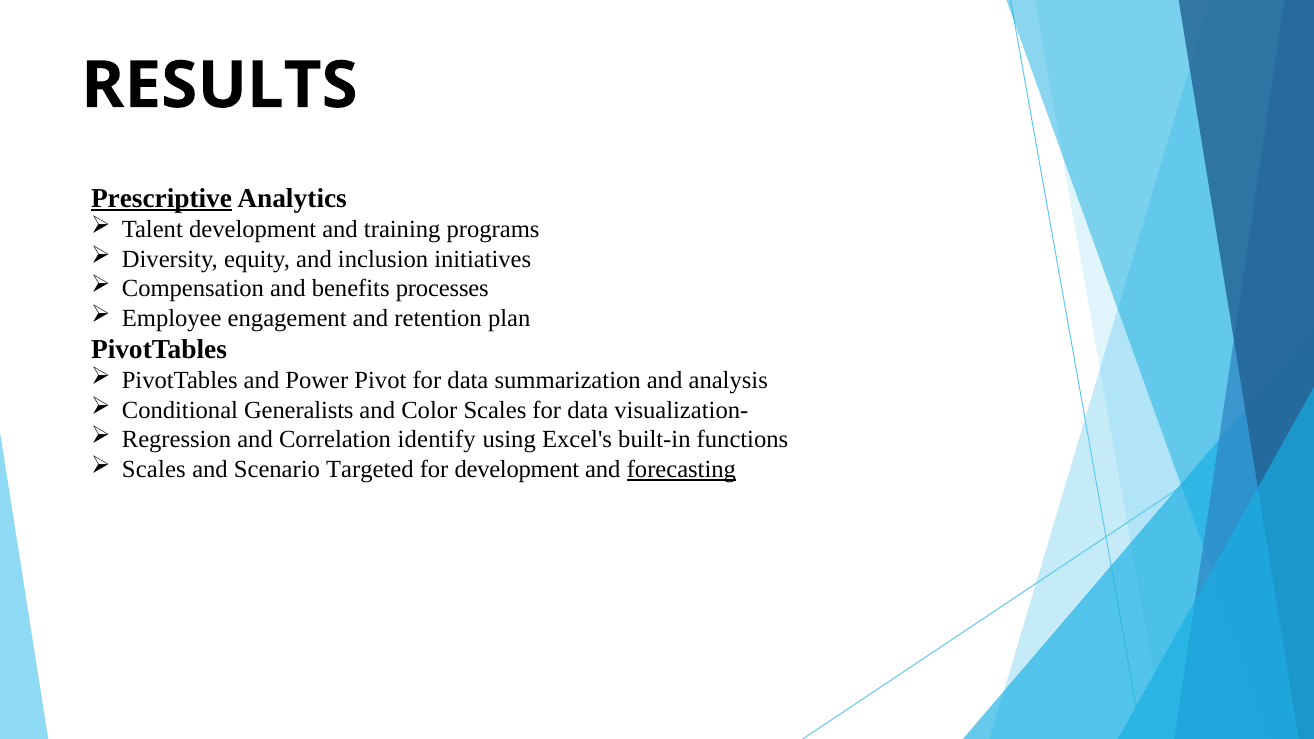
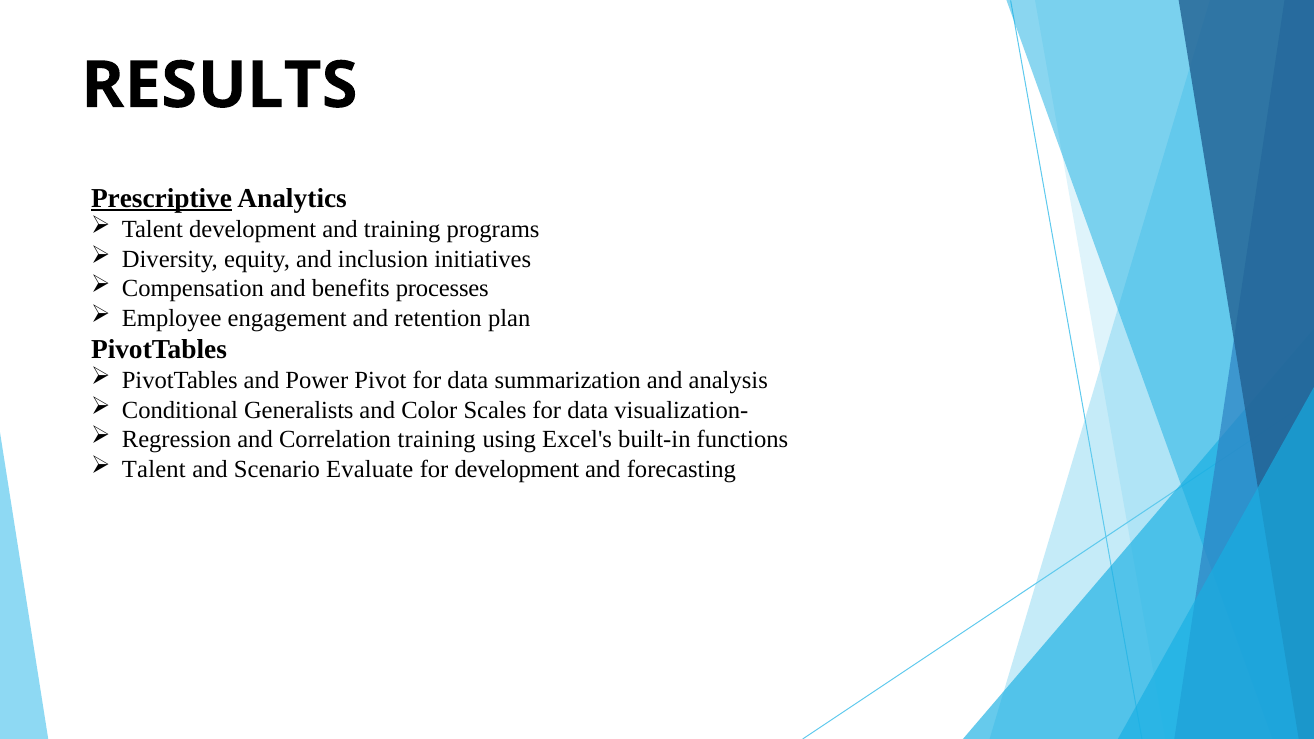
Correlation identify: identify -> training
Scales at (154, 469): Scales -> Talent
Targeted: Targeted -> Evaluate
forecasting underline: present -> none
